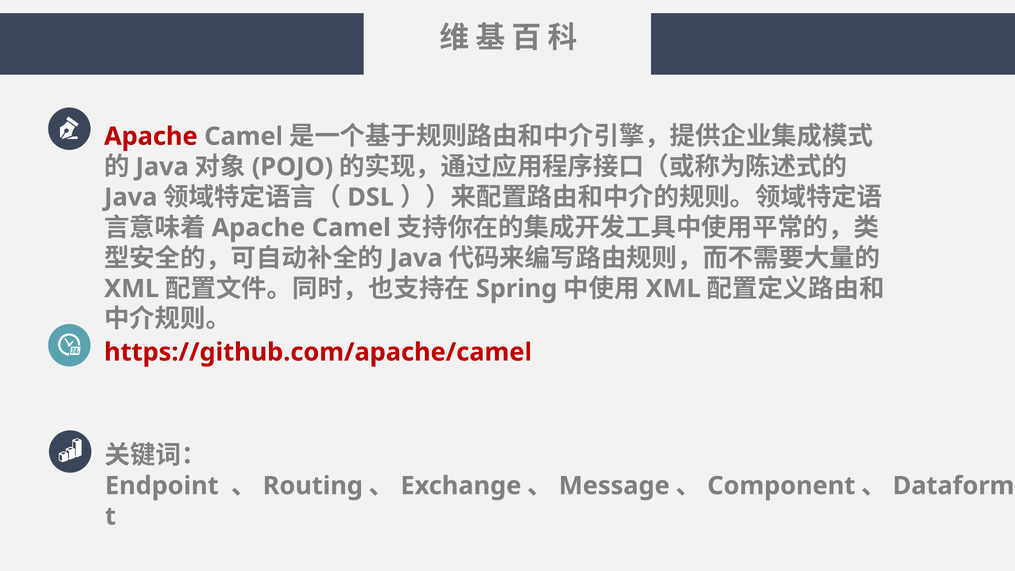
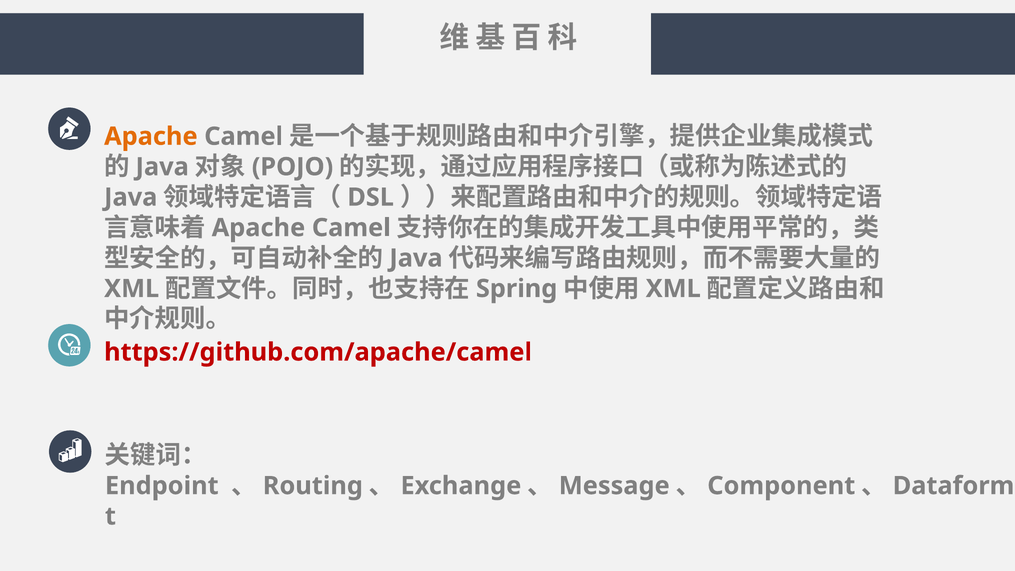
Apache at (151, 136) colour: red -> orange
